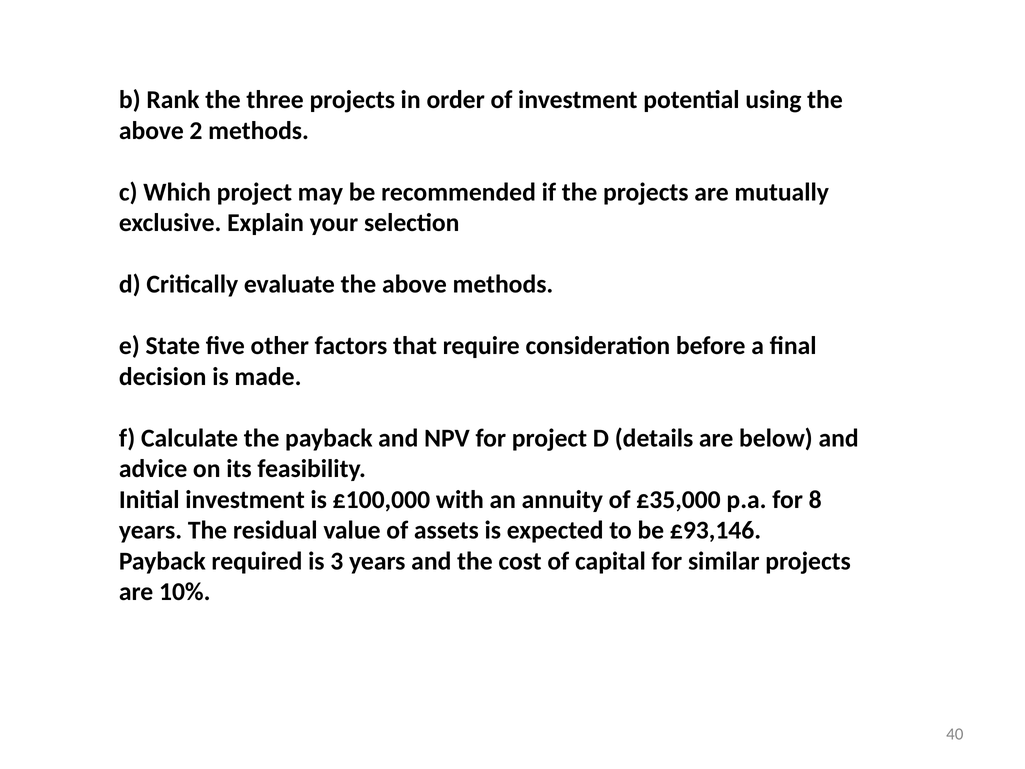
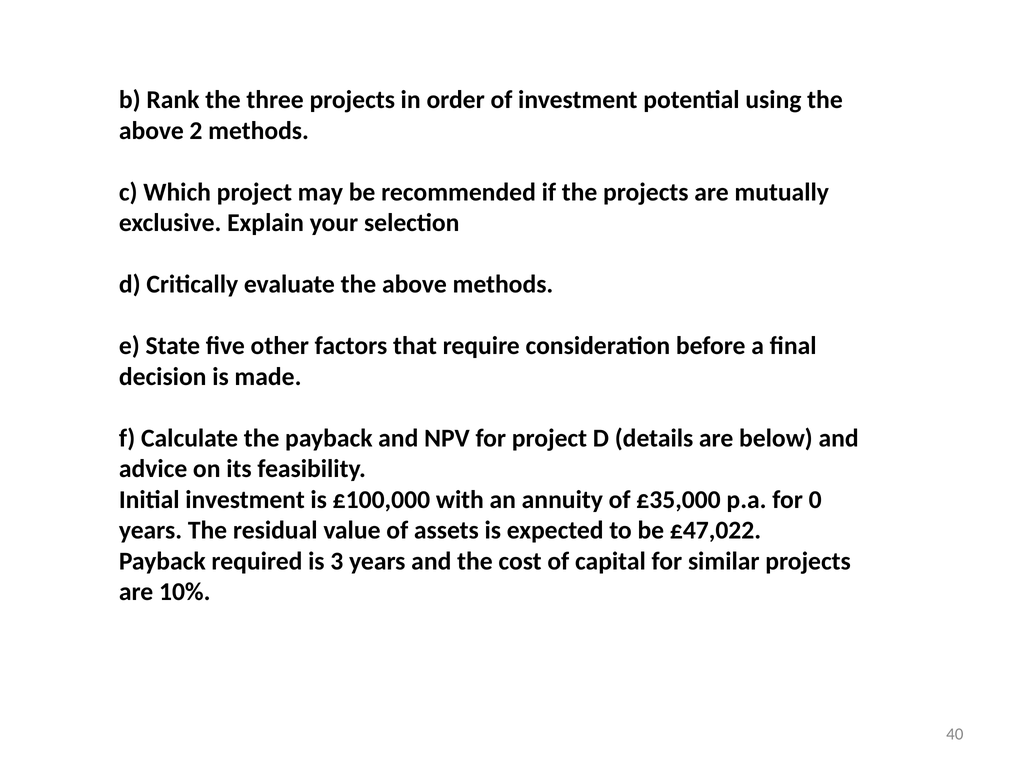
8: 8 -> 0
£93,146: £93,146 -> £47,022
